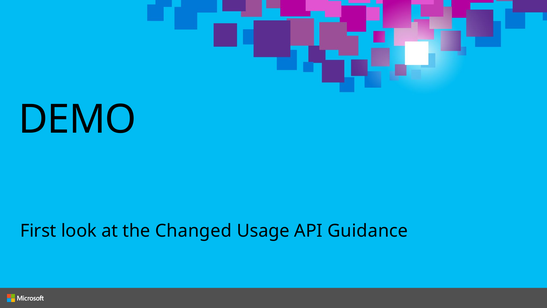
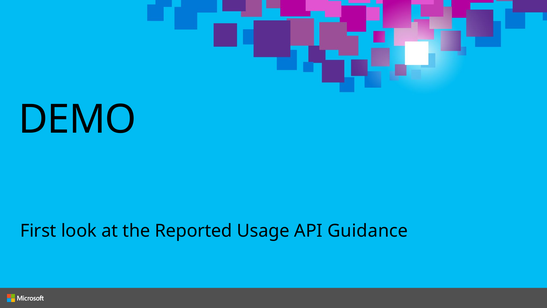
Changed: Changed -> Reported
